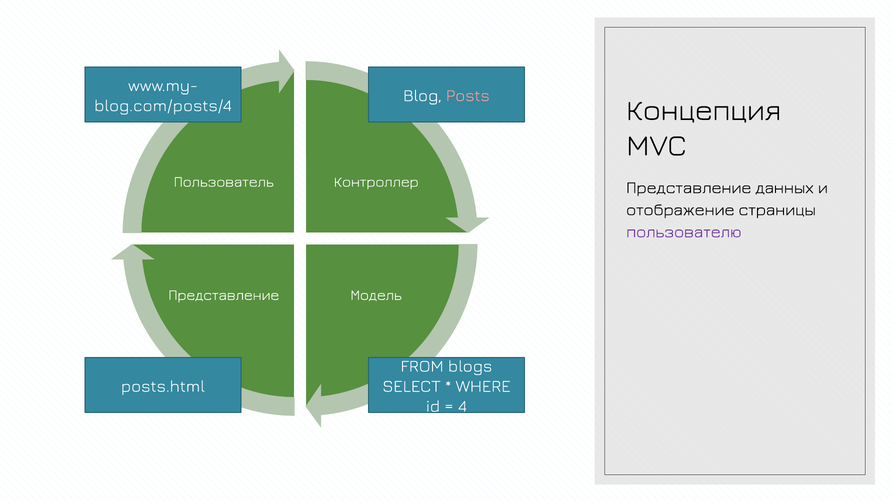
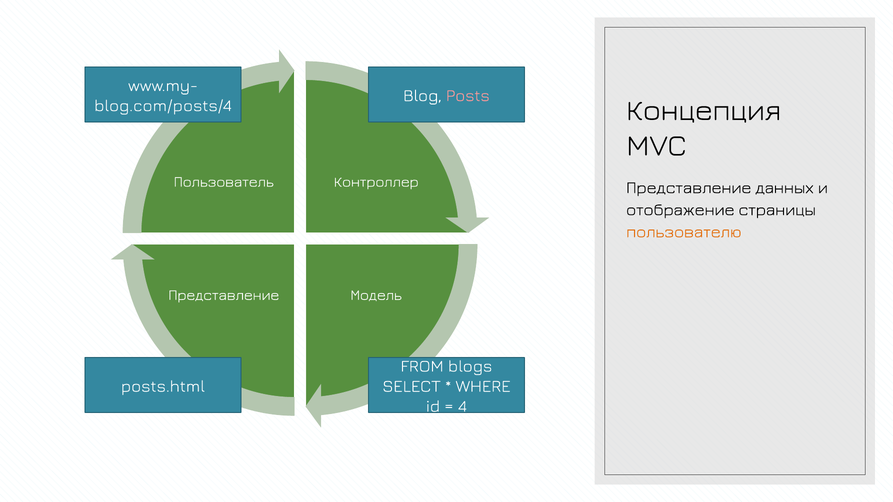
пользователю colour: purple -> orange
